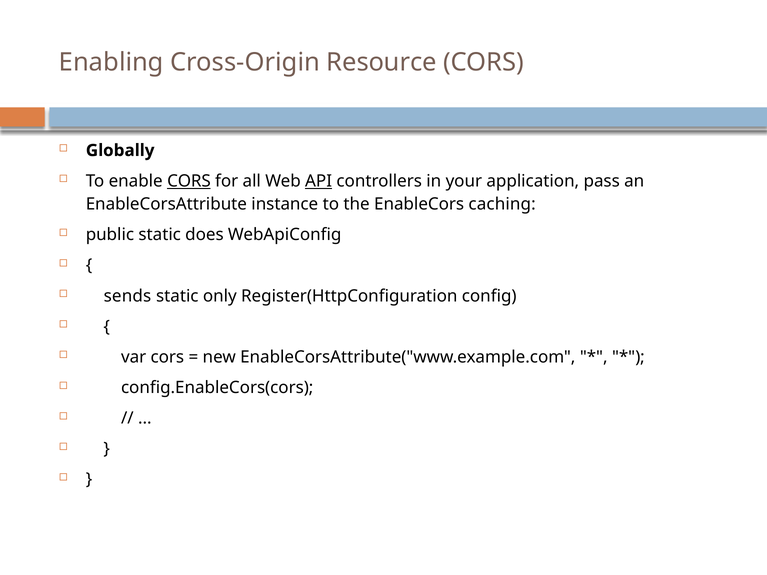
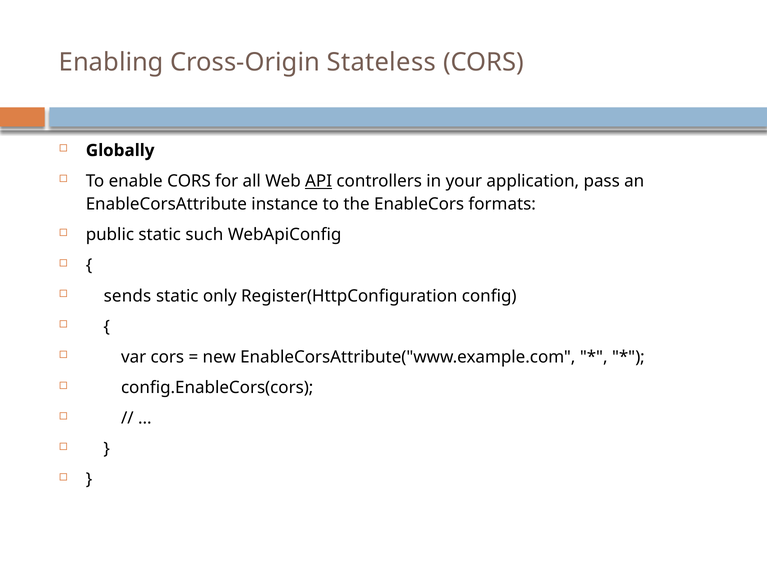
Resource: Resource -> Stateless
CORS at (189, 181) underline: present -> none
caching: caching -> formats
does: does -> such
